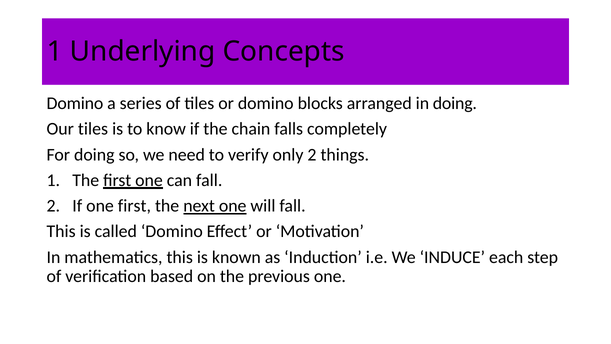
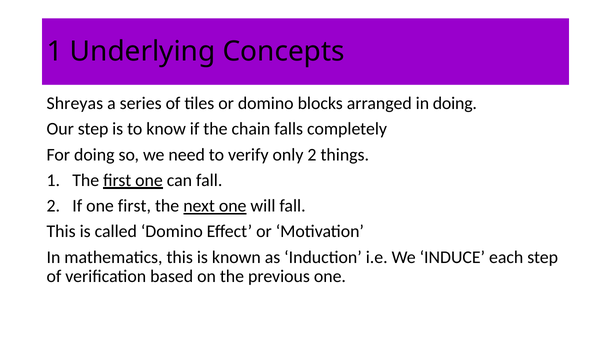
Domino at (75, 103): Domino -> Shreyas
Our tiles: tiles -> step
